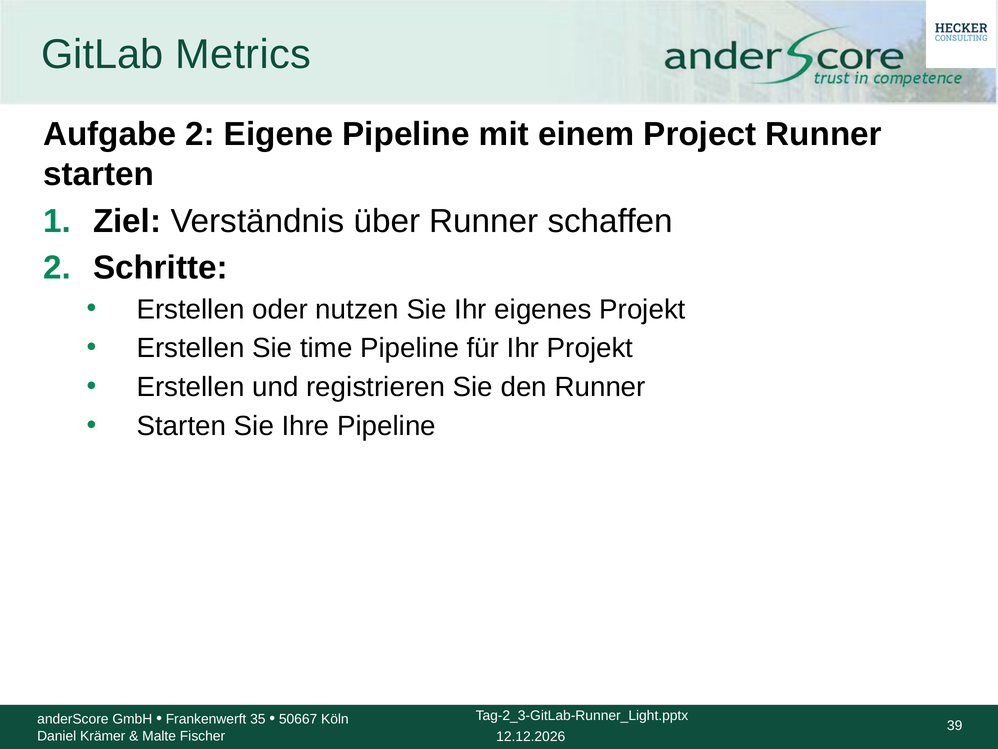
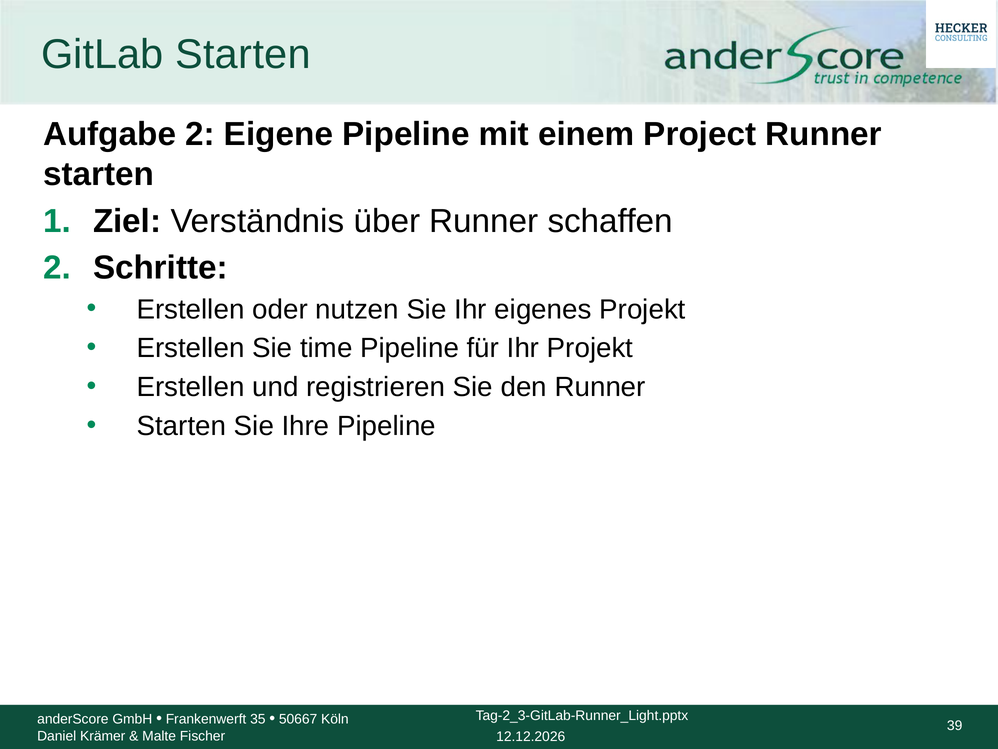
GitLab Metrics: Metrics -> Starten
